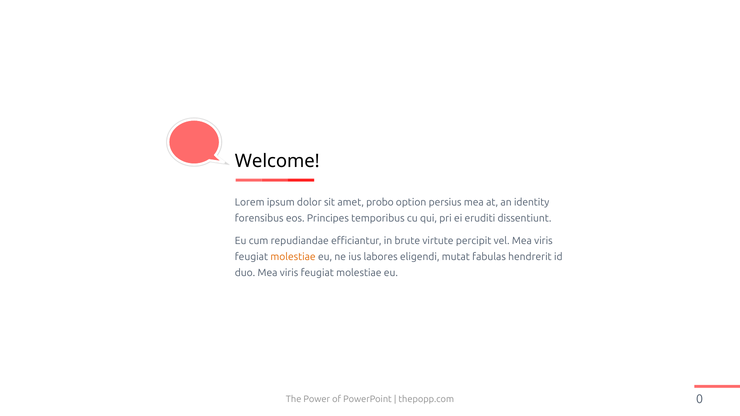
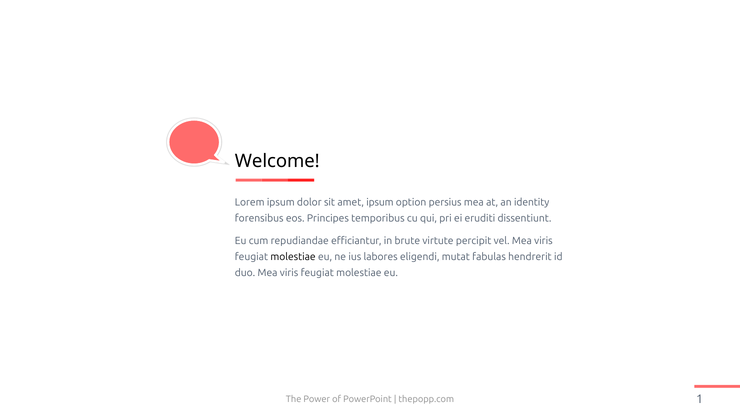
amet probo: probo -> ipsum
molestiae at (293, 257) colour: orange -> black
0: 0 -> 1
